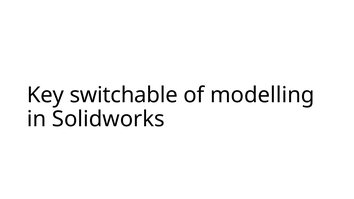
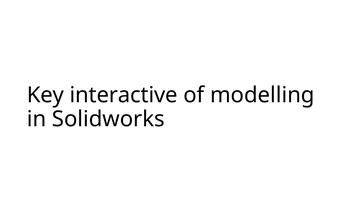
switchable: switchable -> interactive
